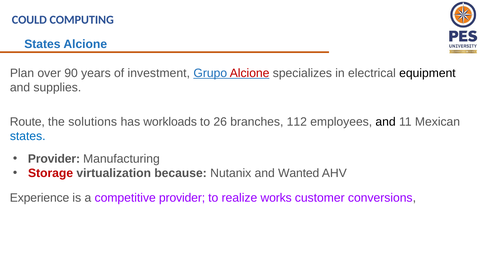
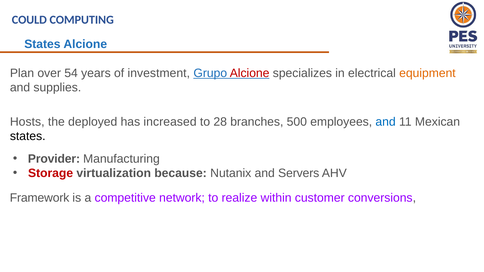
90: 90 -> 54
equipment colour: black -> orange
Route: Route -> Hosts
solutions: solutions -> deployed
workloads: workloads -> increased
26: 26 -> 28
112: 112 -> 500
and at (386, 122) colour: black -> blue
states at (28, 136) colour: blue -> black
Wanted: Wanted -> Servers
Experience: Experience -> Framework
competitive provider: provider -> network
works: works -> within
